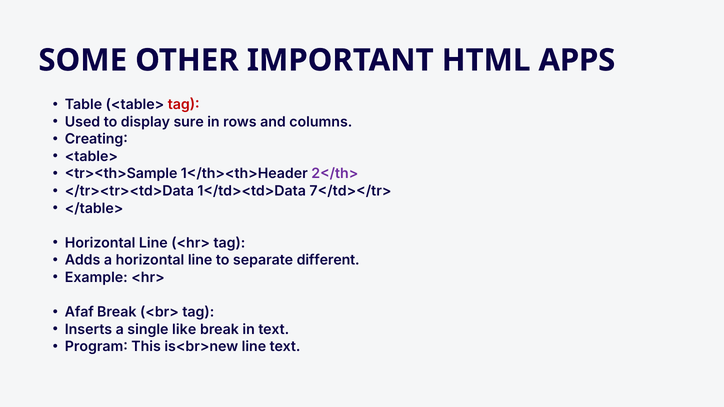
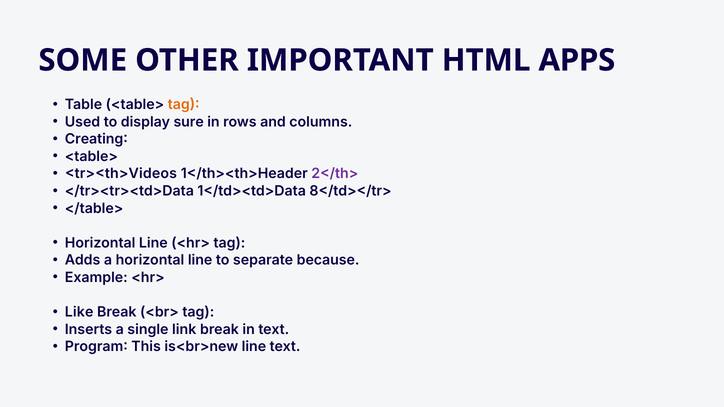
tag at (184, 105) colour: red -> orange
<tr><th>Sample: <tr><th>Sample -> <tr><th>Videos
7</td></tr>: 7</td></tr> -> 8</td></tr>
different: different -> because
Afaf: Afaf -> Like
like: like -> link
